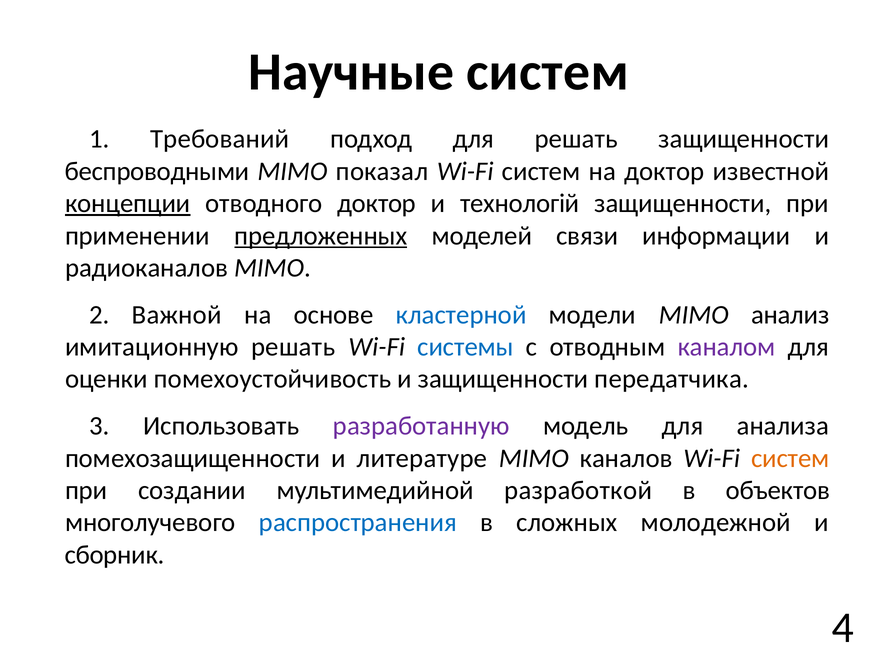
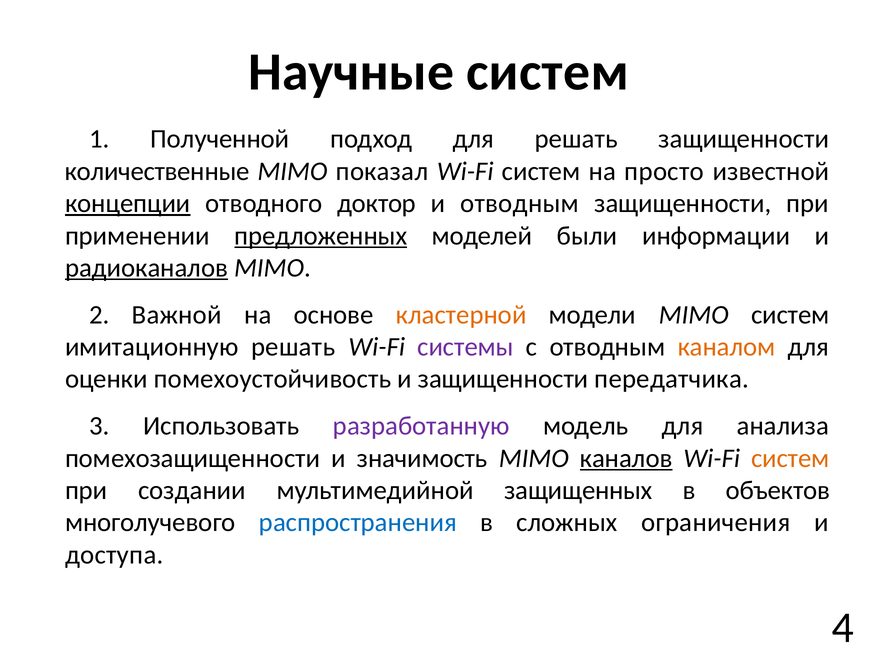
Требований: Требований -> Полученной
беспроводными: беспроводными -> количественные
на доктор: доктор -> просто
и технологій: технологій -> отводным
связи: связи -> были
радиоканалов underline: none -> present
кластерной colour: blue -> orange
MIMO анализ: анализ -> систем
системы colour: blue -> purple
каналом colour: purple -> orange
литературе: литературе -> значимость
каналов underline: none -> present
разработкой: разработкой -> защищенных
молодежной: молодежной -> ограничения
сборник: сборник -> доступа
